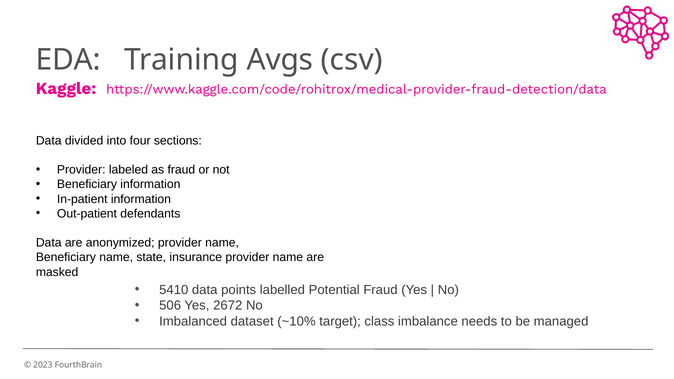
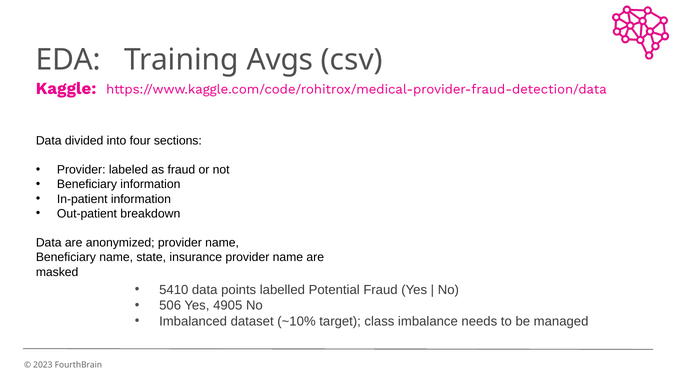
defendants: defendants -> breakdown
2672: 2672 -> 4905
